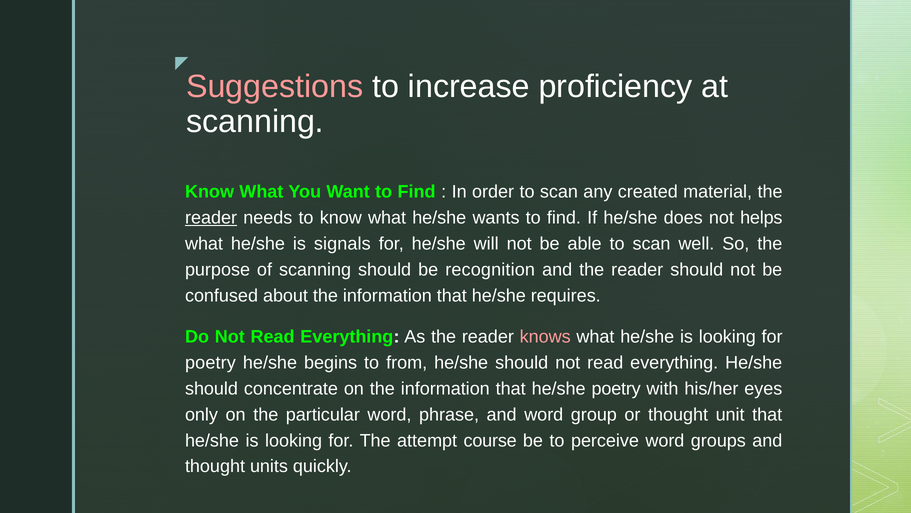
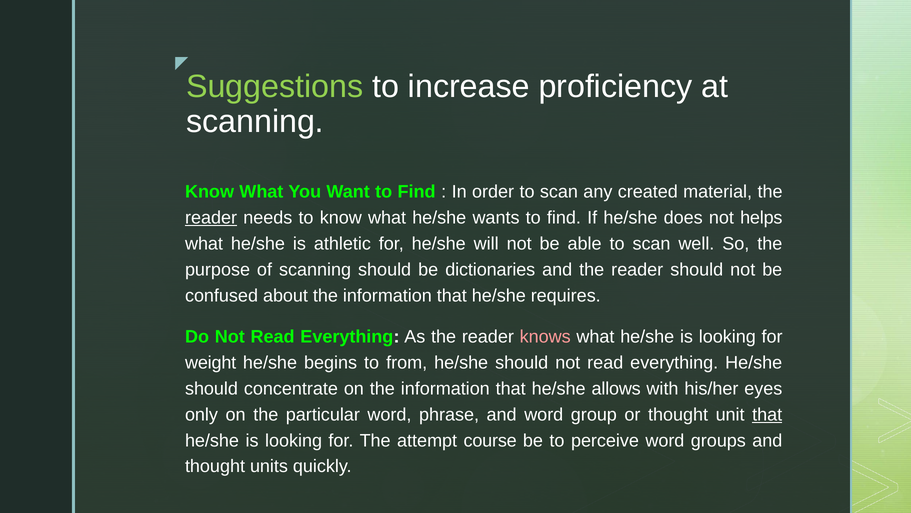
Suggestions colour: pink -> light green
signals: signals -> athletic
recognition: recognition -> dictionaries
poetry at (210, 362): poetry -> weight
he/she poetry: poetry -> allows
that at (767, 414) underline: none -> present
